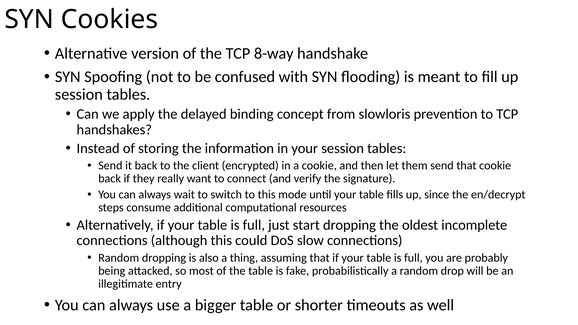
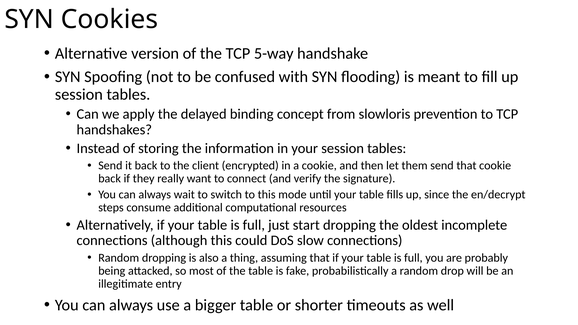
8-way: 8-way -> 5-way
